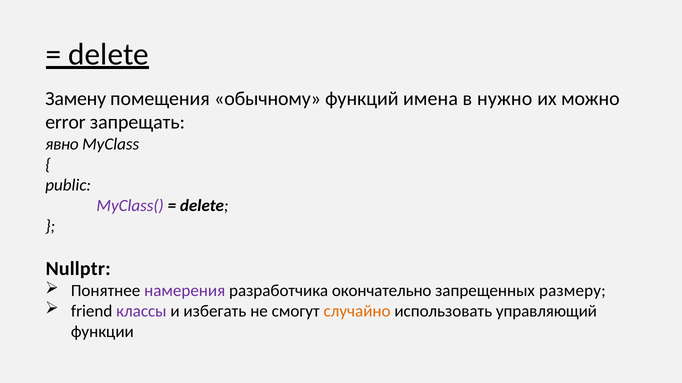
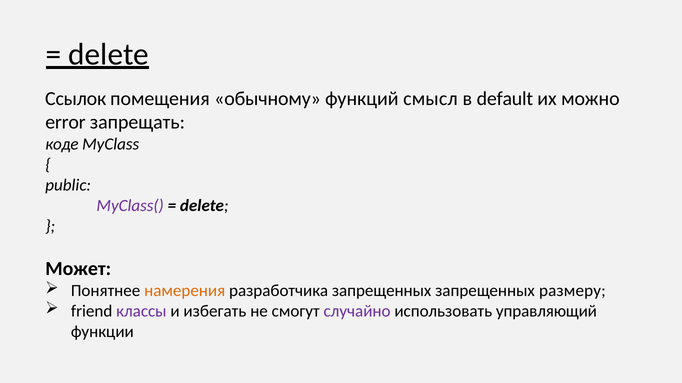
Замену: Замену -> Ссылок
имена: имена -> смысл
нужно: нужно -> default
явно: явно -> коде
Nullptr: Nullptr -> Может
намерения colour: purple -> orange
разработчика окончательно: окончательно -> запрещенных
случайно colour: orange -> purple
